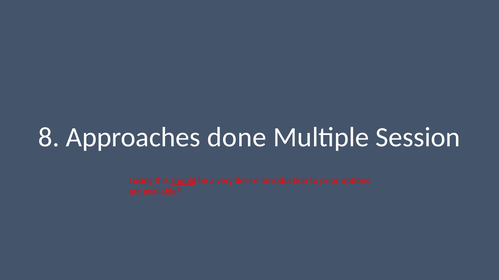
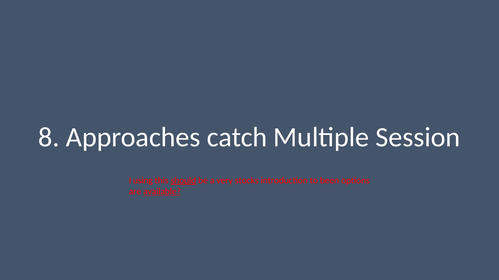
done: done -> catch
desire: desire -> stocks
prior: prior -> been
available underline: none -> present
